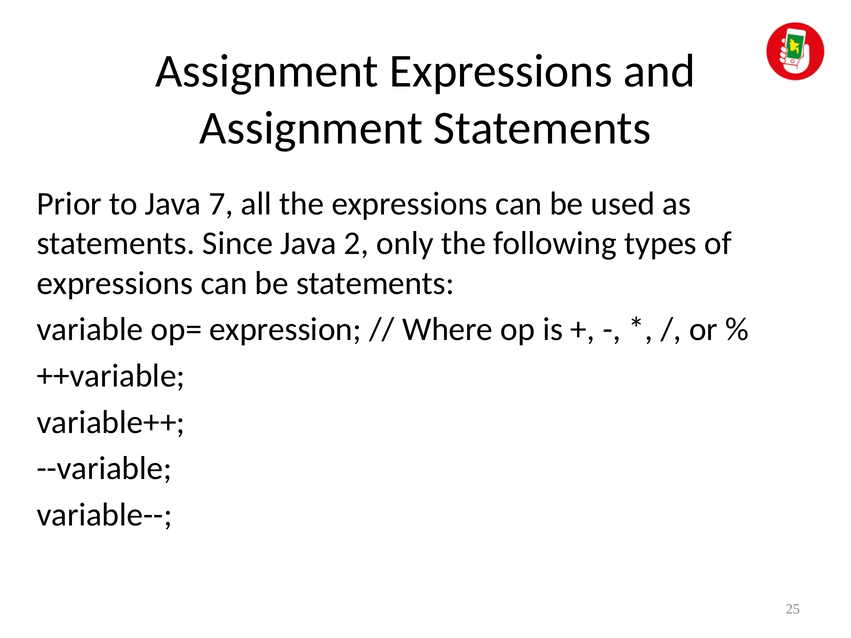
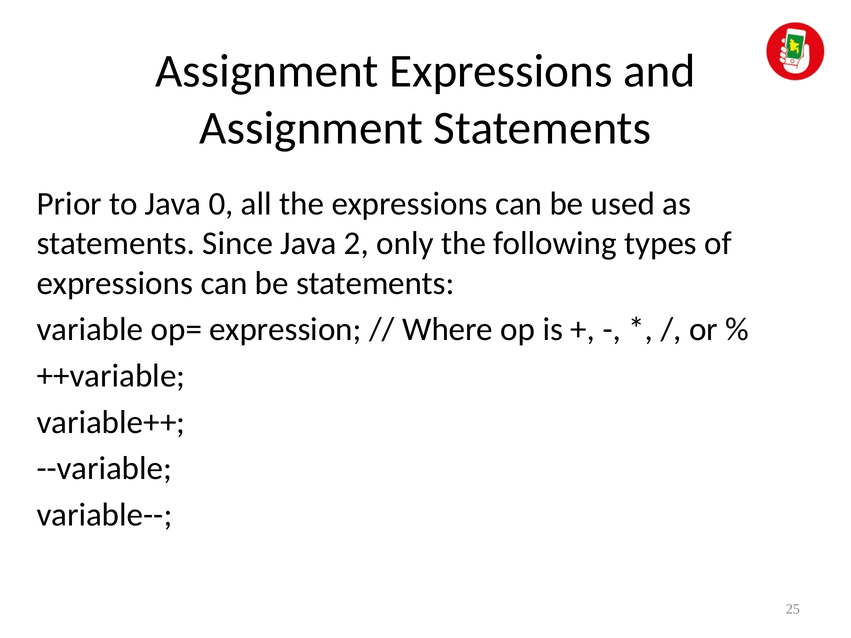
7: 7 -> 0
